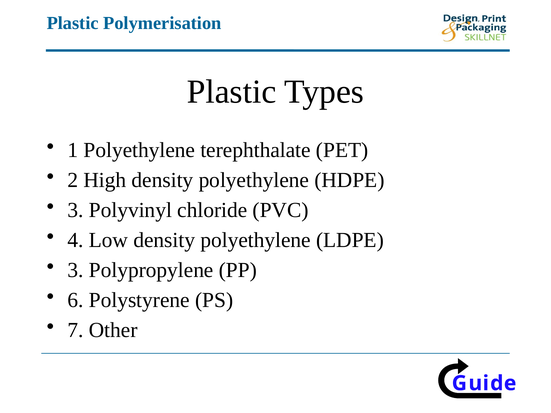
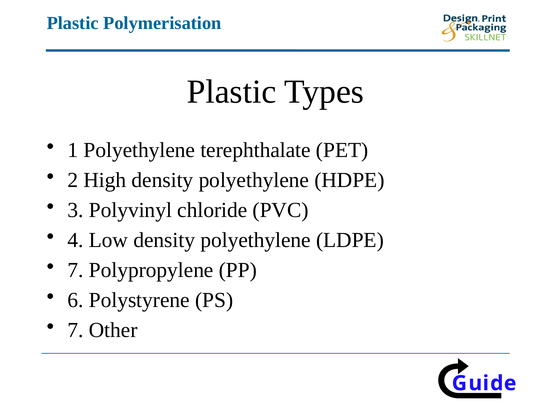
3 at (76, 270): 3 -> 7
